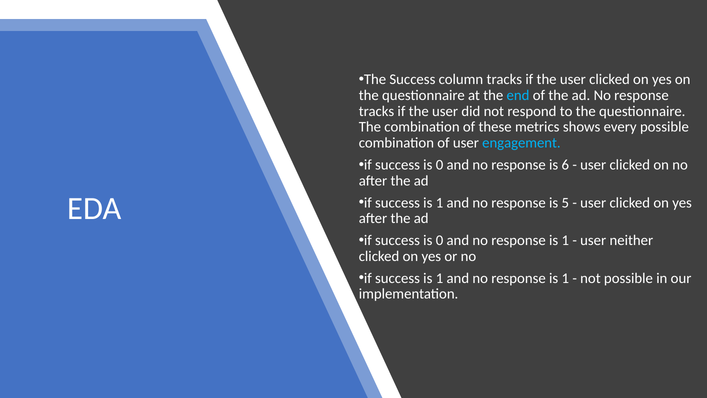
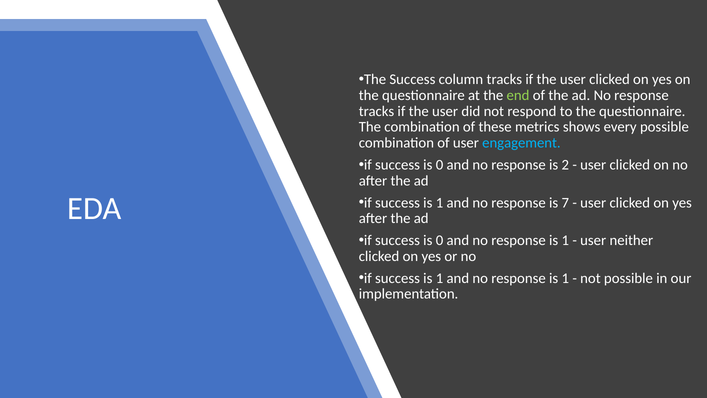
end colour: light blue -> light green
6: 6 -> 2
5: 5 -> 7
